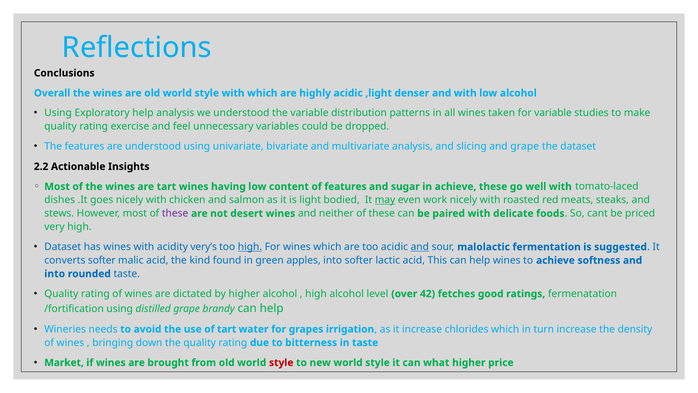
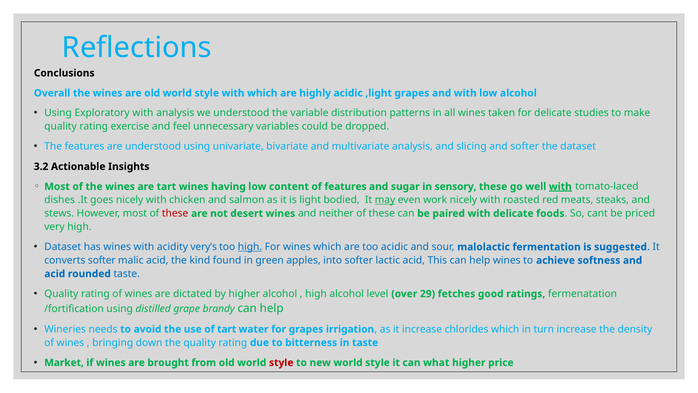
,light denser: denser -> grapes
Exploratory help: help -> with
for variable: variable -> delicate
and grape: grape -> softer
2.2: 2.2 -> 3.2
in achieve: achieve -> sensory
with at (560, 186) underline: none -> present
these at (175, 213) colour: purple -> red
and at (420, 247) underline: present -> none
into at (55, 274): into -> acid
42: 42 -> 29
